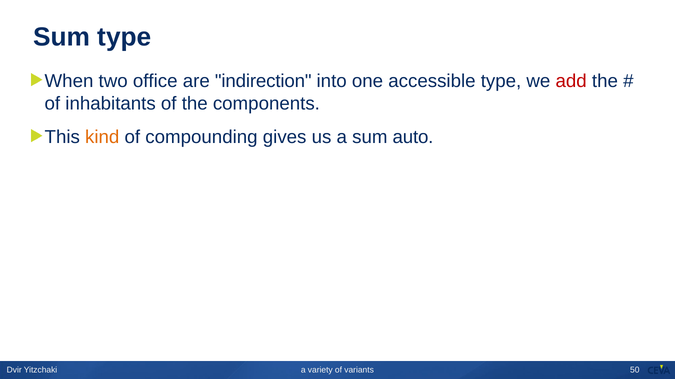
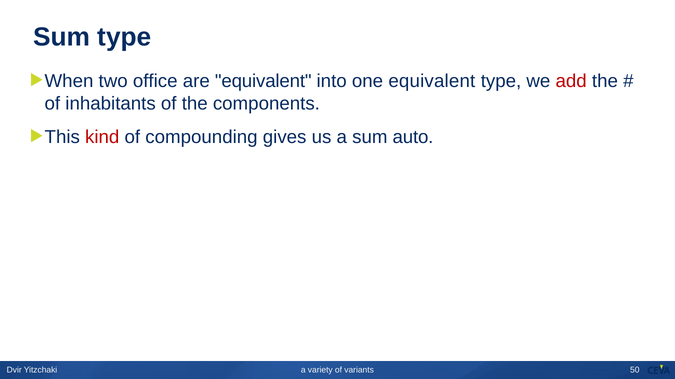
are indirection: indirection -> equivalent
one accessible: accessible -> equivalent
kind colour: orange -> red
